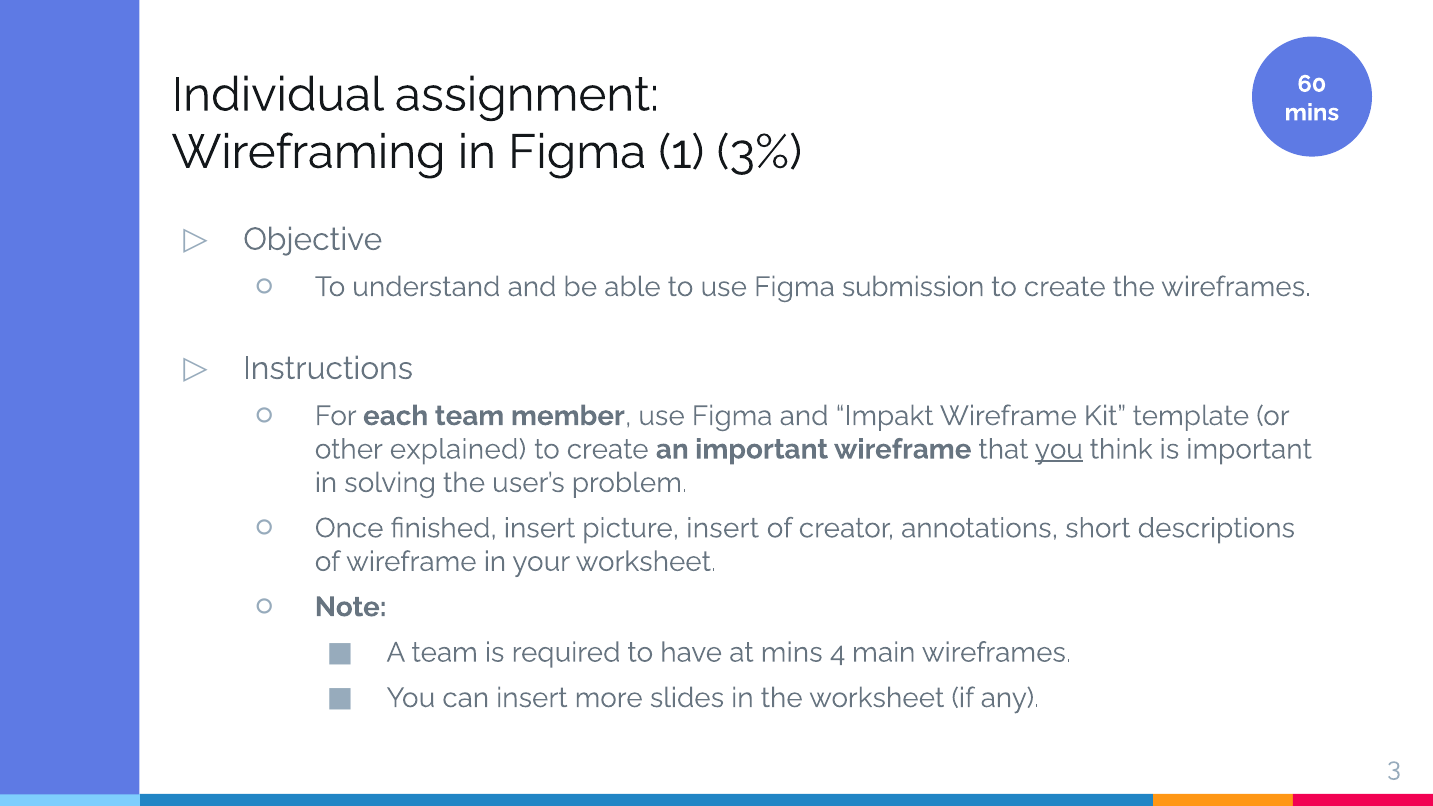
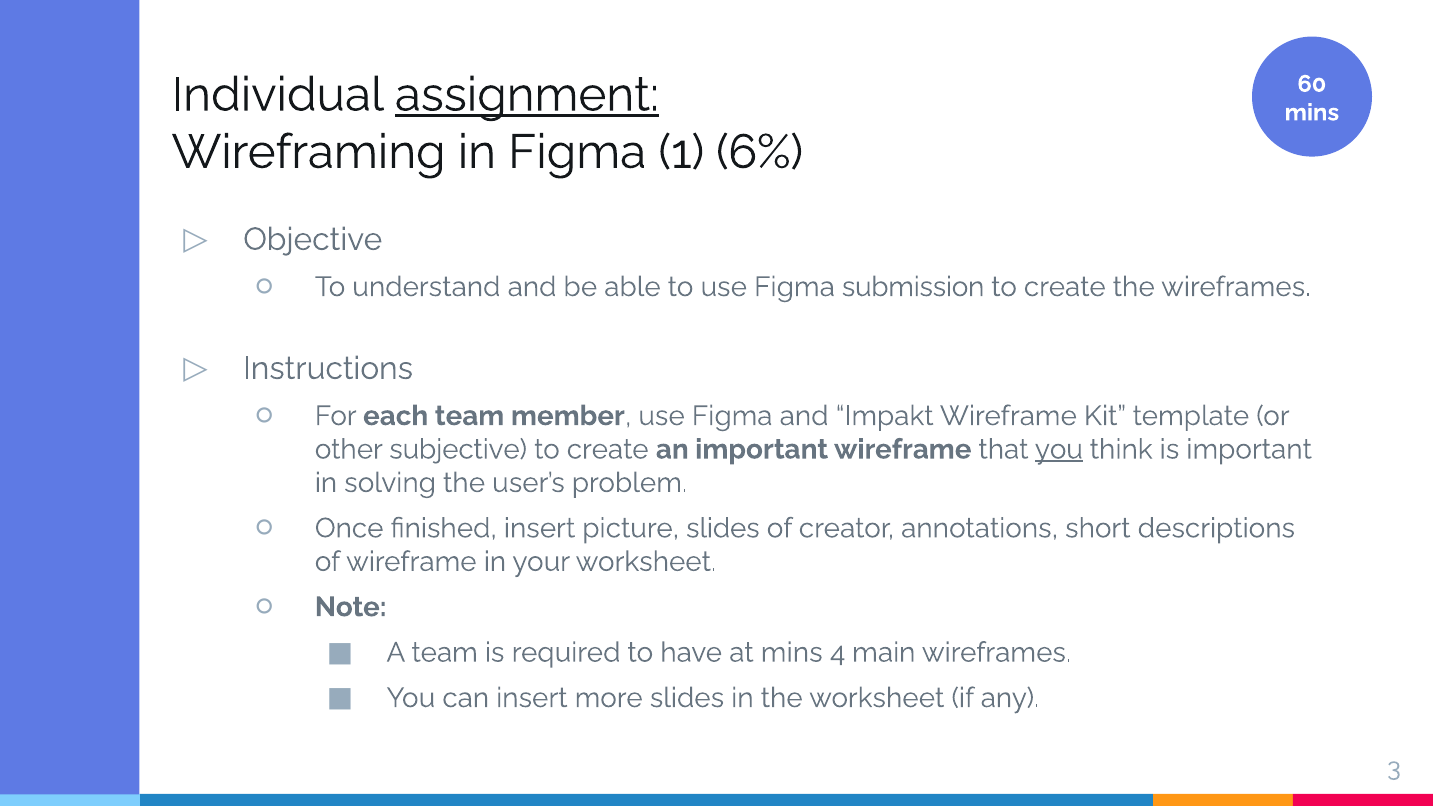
assignment underline: none -> present
3%: 3% -> 6%
explained: explained -> subjective
picture insert: insert -> slides
